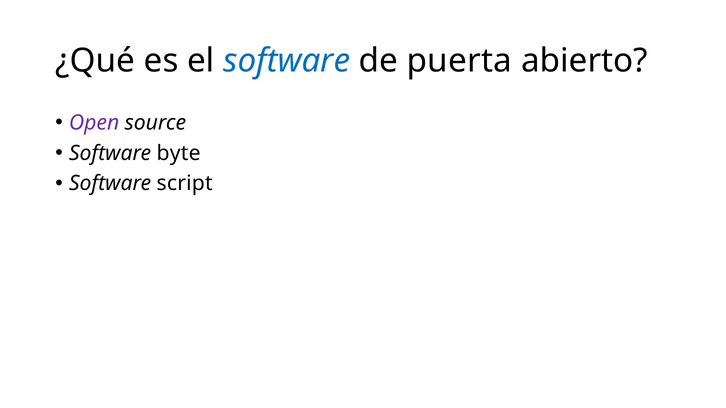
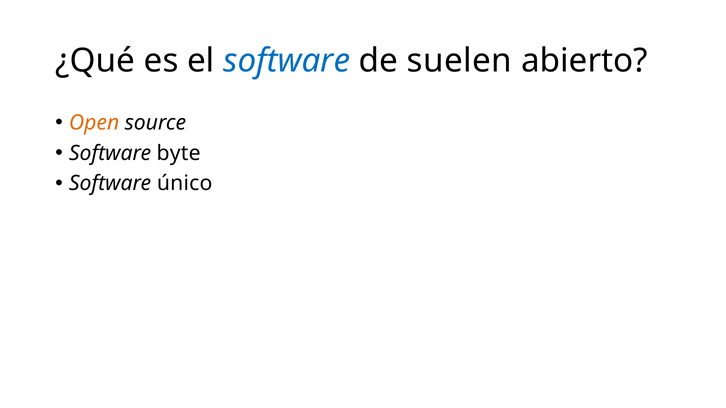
puerta: puerta -> suelen
Open colour: purple -> orange
script: script -> único
